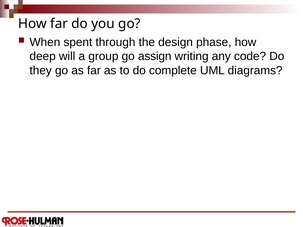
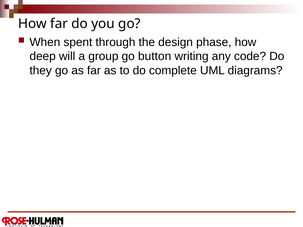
assign: assign -> button
